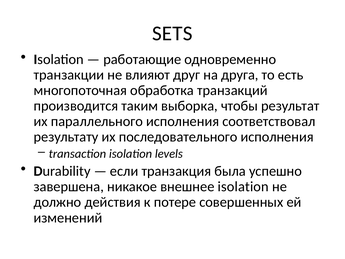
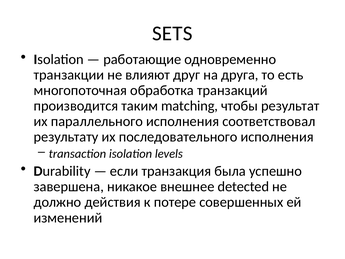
выборка: выборка -> matching
внешнее isolation: isolation -> detected
